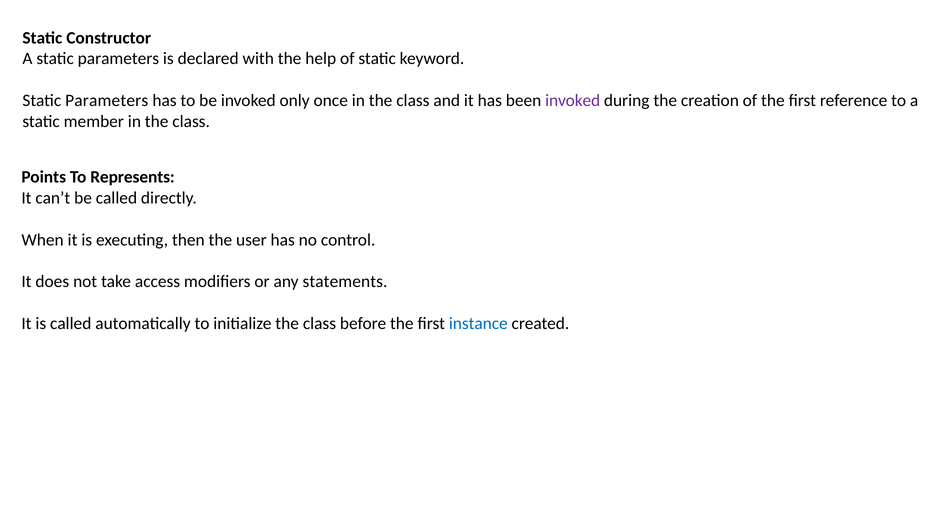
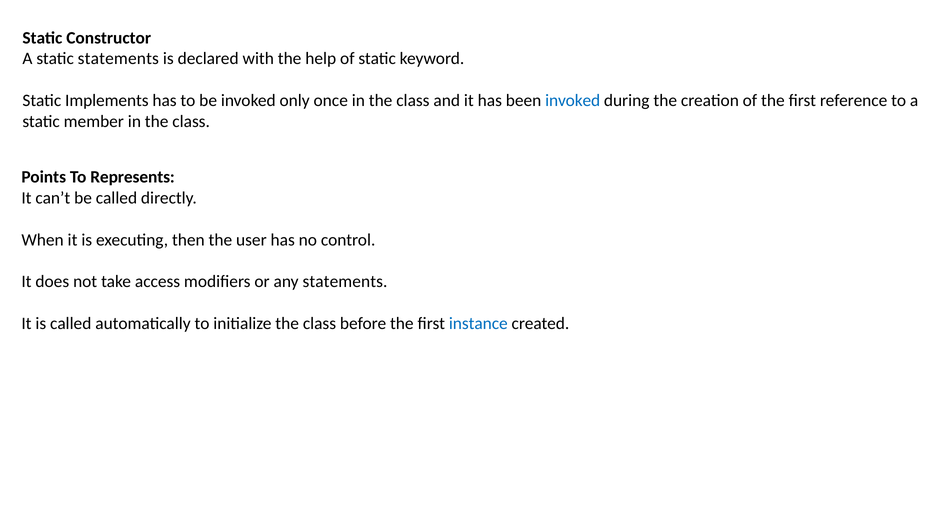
A static parameters: parameters -> statements
Parameters at (107, 100): Parameters -> Implements
invoked at (573, 100) colour: purple -> blue
